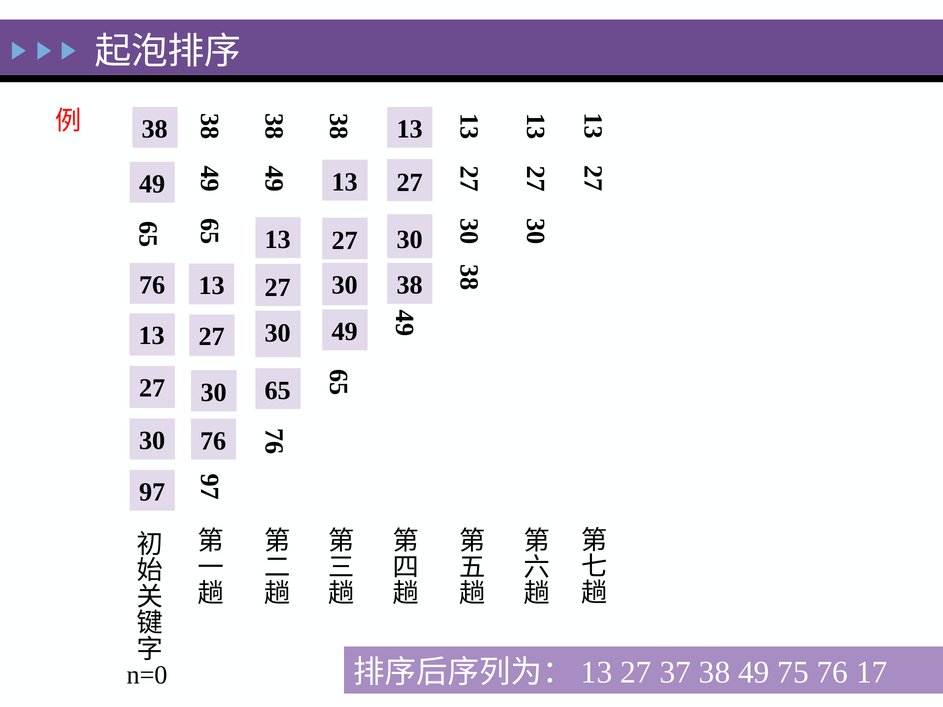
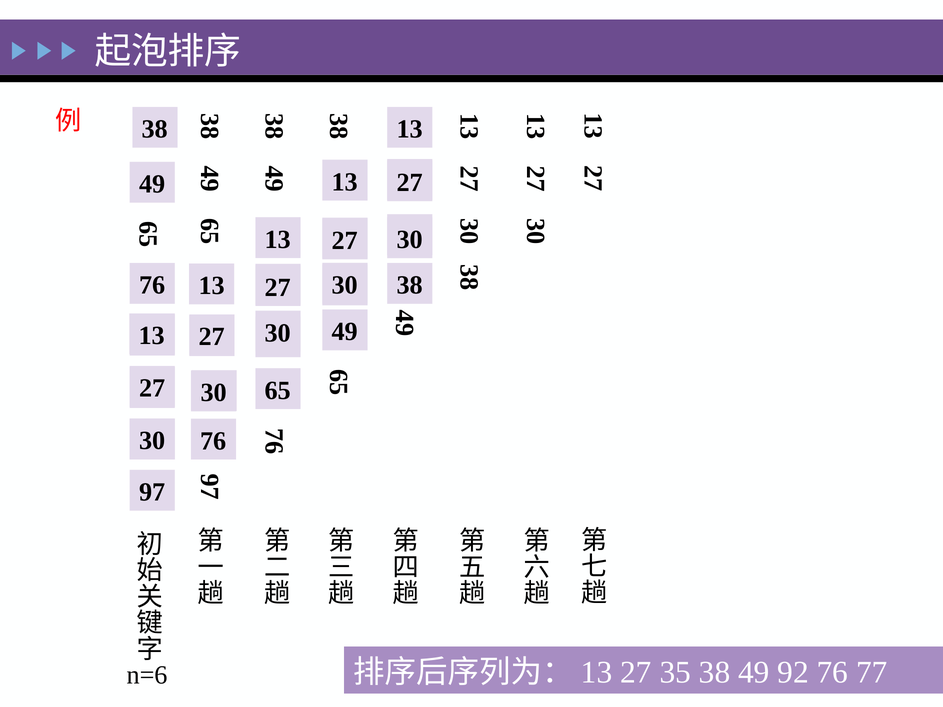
37: 37 -> 35
75: 75 -> 92
17: 17 -> 77
n=0: n=0 -> n=6
